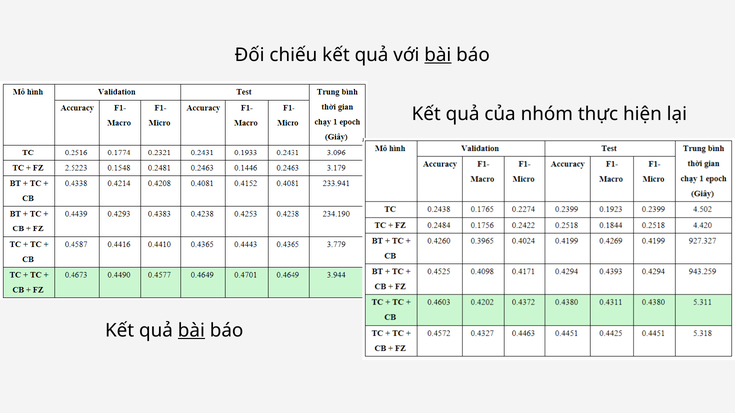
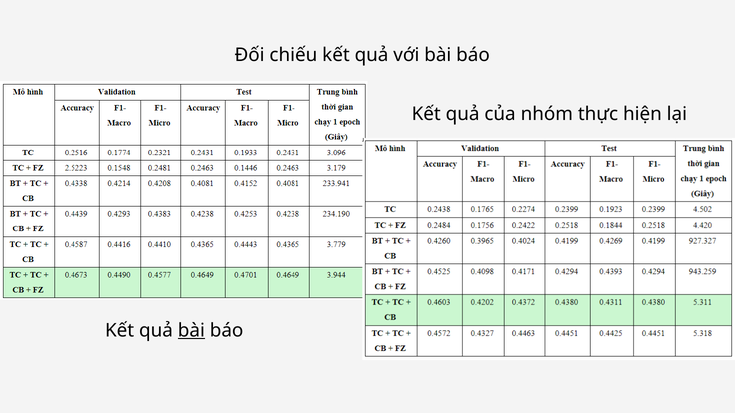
bài at (438, 55) underline: present -> none
